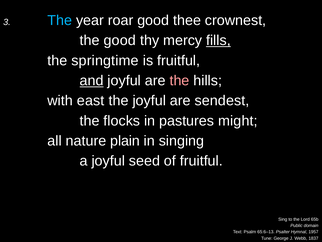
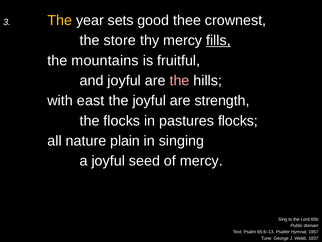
The at (60, 20) colour: light blue -> yellow
roar: roar -> sets
the good: good -> store
springtime: springtime -> mountains
and underline: present -> none
sendest: sendest -> strength
pastures might: might -> flocks
of fruitful: fruitful -> mercy
